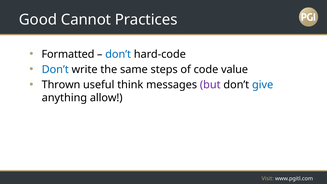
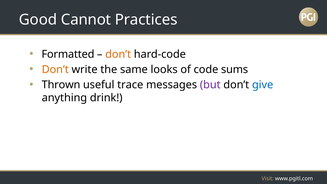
don’t at (118, 54) colour: blue -> orange
Don’t at (55, 69) colour: blue -> orange
steps: steps -> looks
value: value -> sums
think: think -> trace
allow: allow -> drink
